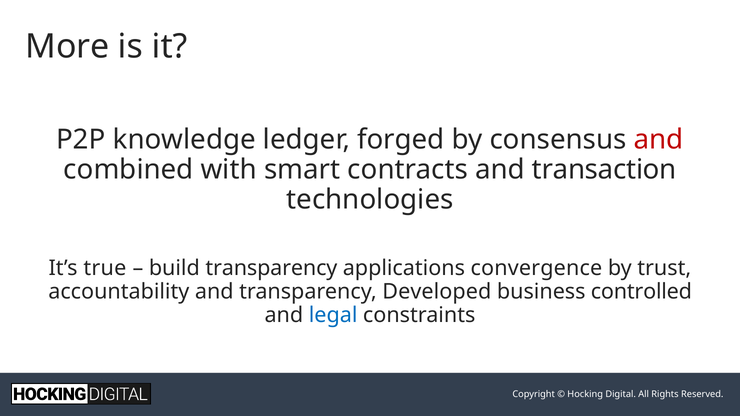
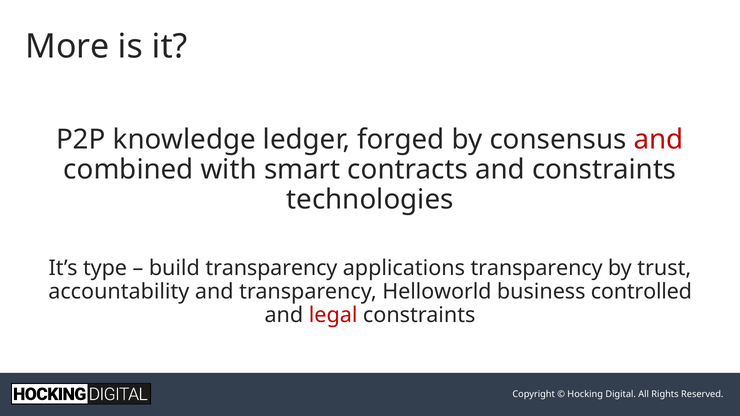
and transaction: transaction -> constraints
true: true -> type
applications convergence: convergence -> transparency
Developed: Developed -> Helloworld
legal colour: blue -> red
